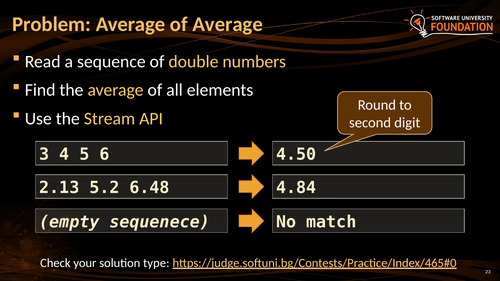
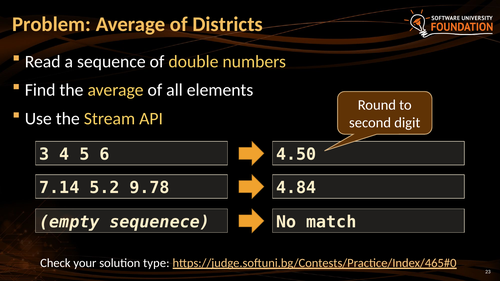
of Average: Average -> Districts
2.13: 2.13 -> 7.14
6.48: 6.48 -> 9.78
